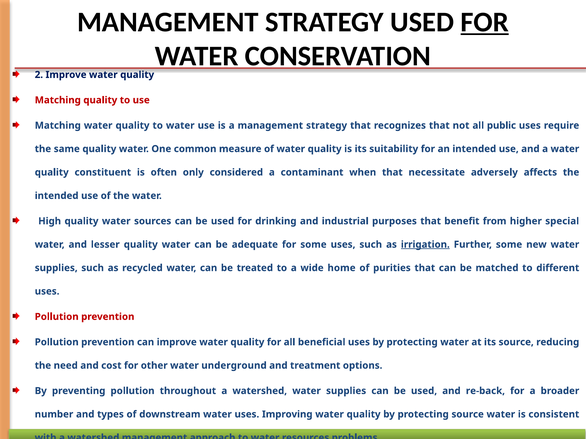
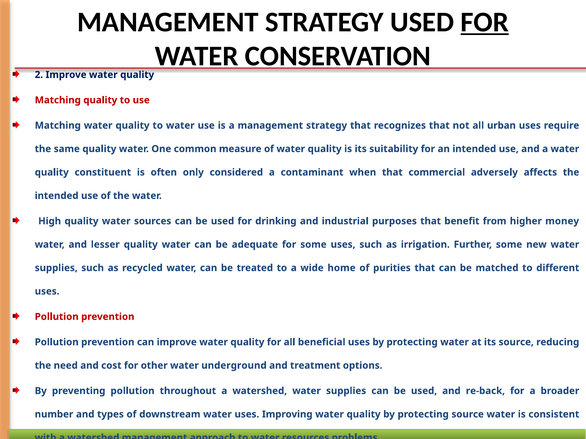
public: public -> urban
necessitate: necessitate -> commercial
special: special -> money
irrigation underline: present -> none
